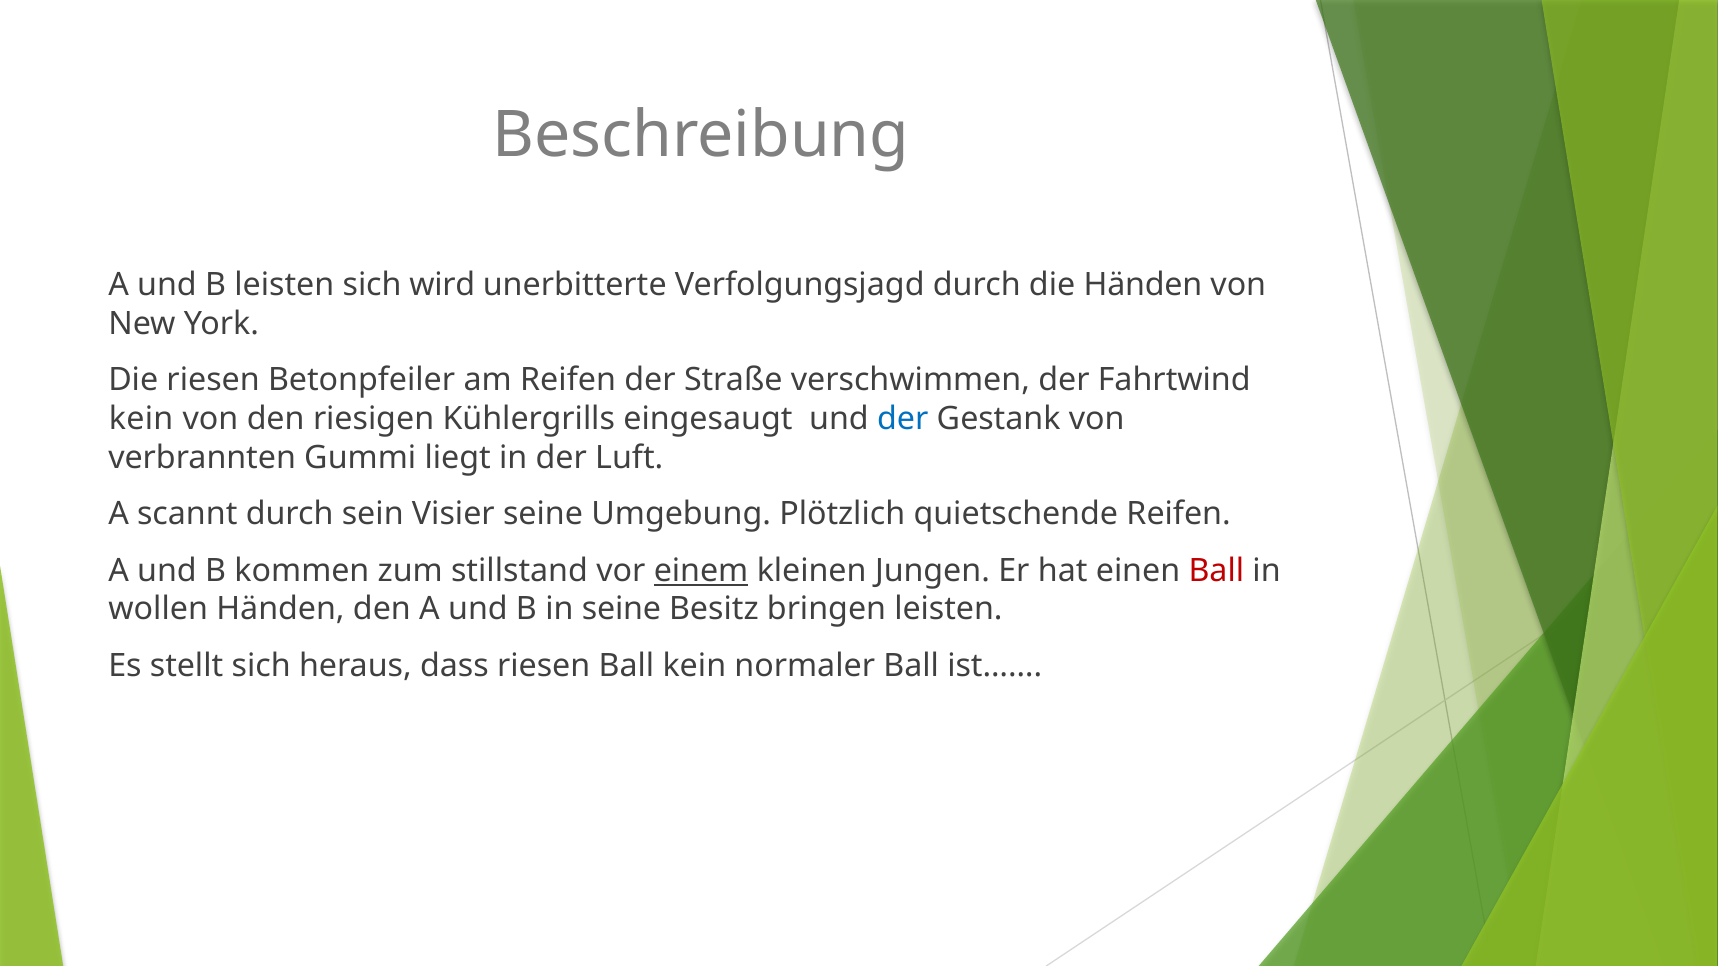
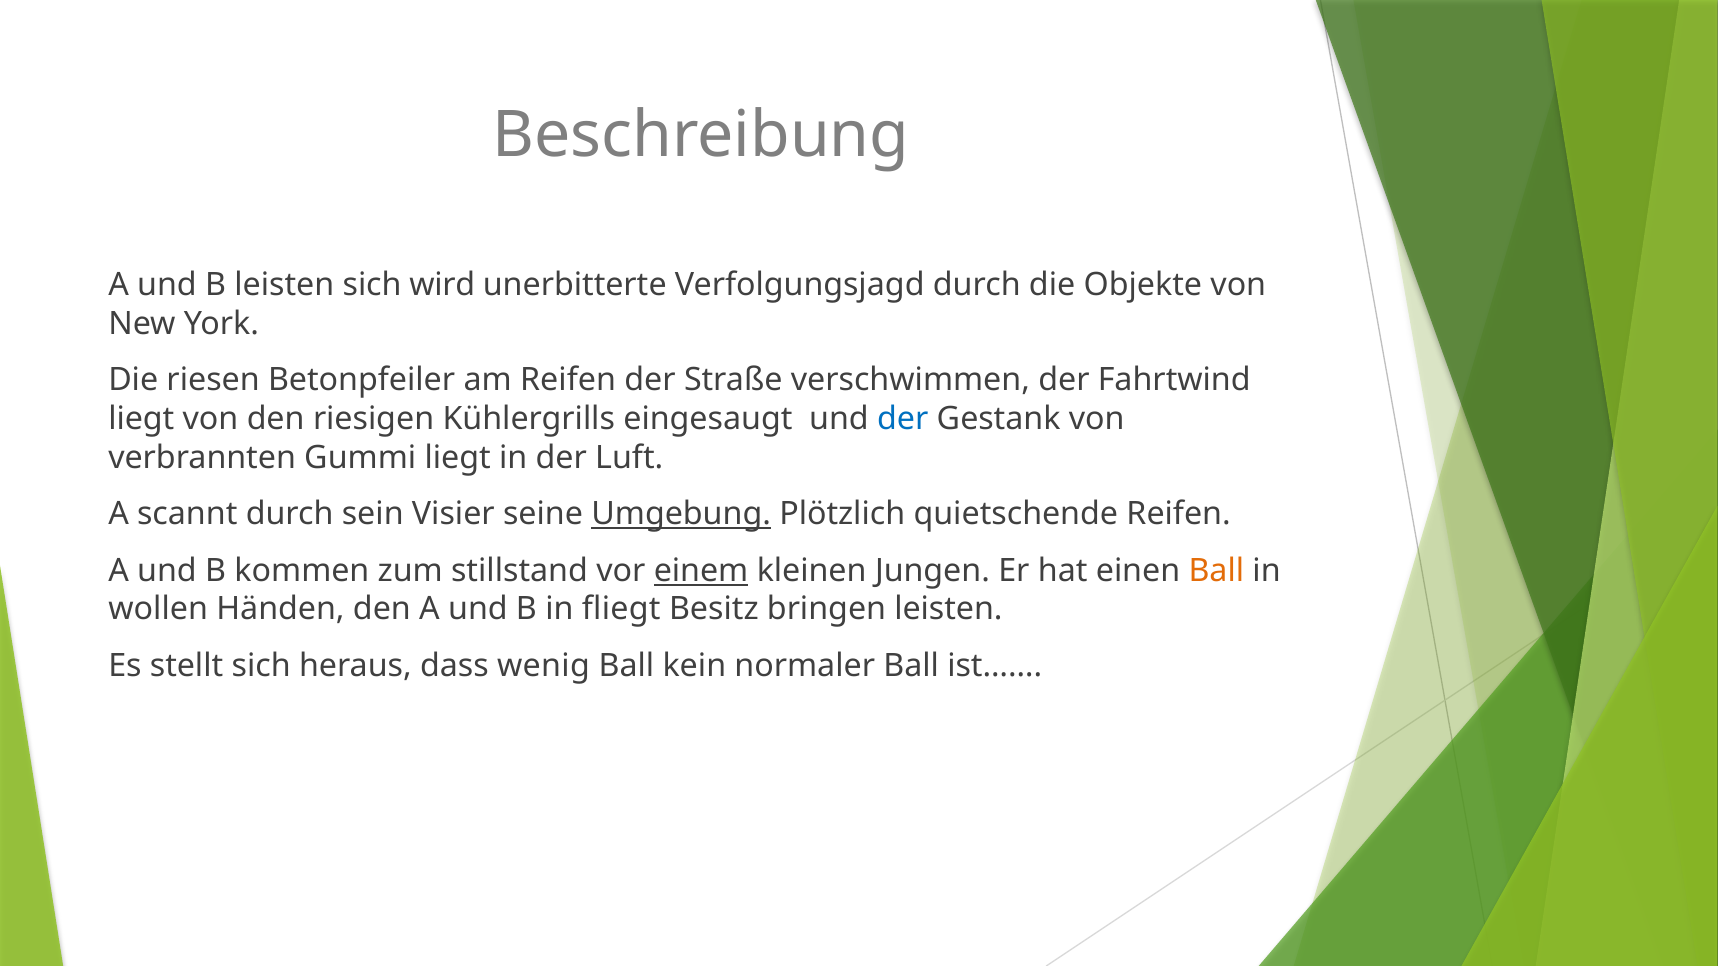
die Händen: Händen -> Objekte
kein at (141, 419): kein -> liegt
Umgebung underline: none -> present
Ball at (1216, 571) colour: red -> orange
in seine: seine -> fliegt
dass riesen: riesen -> wenig
